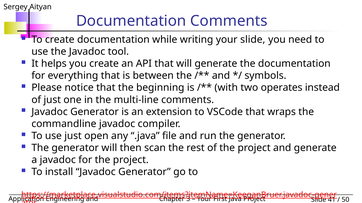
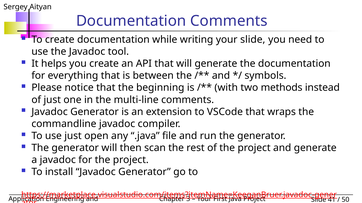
operates: operates -> methods
